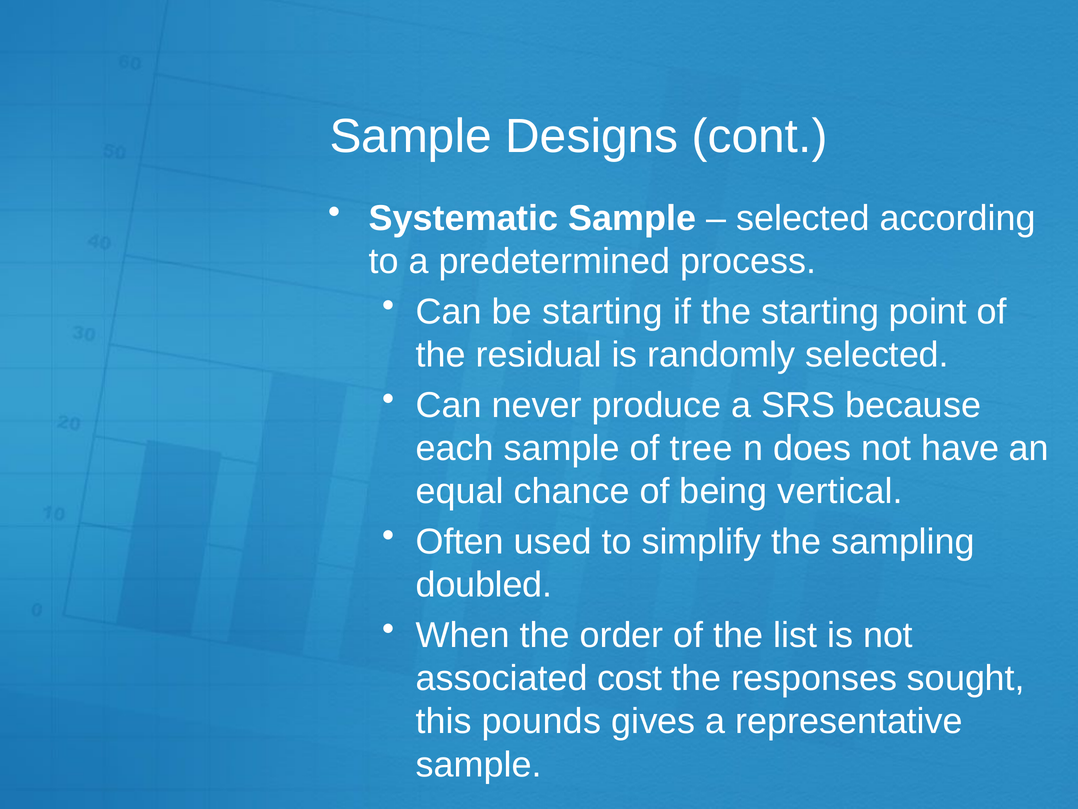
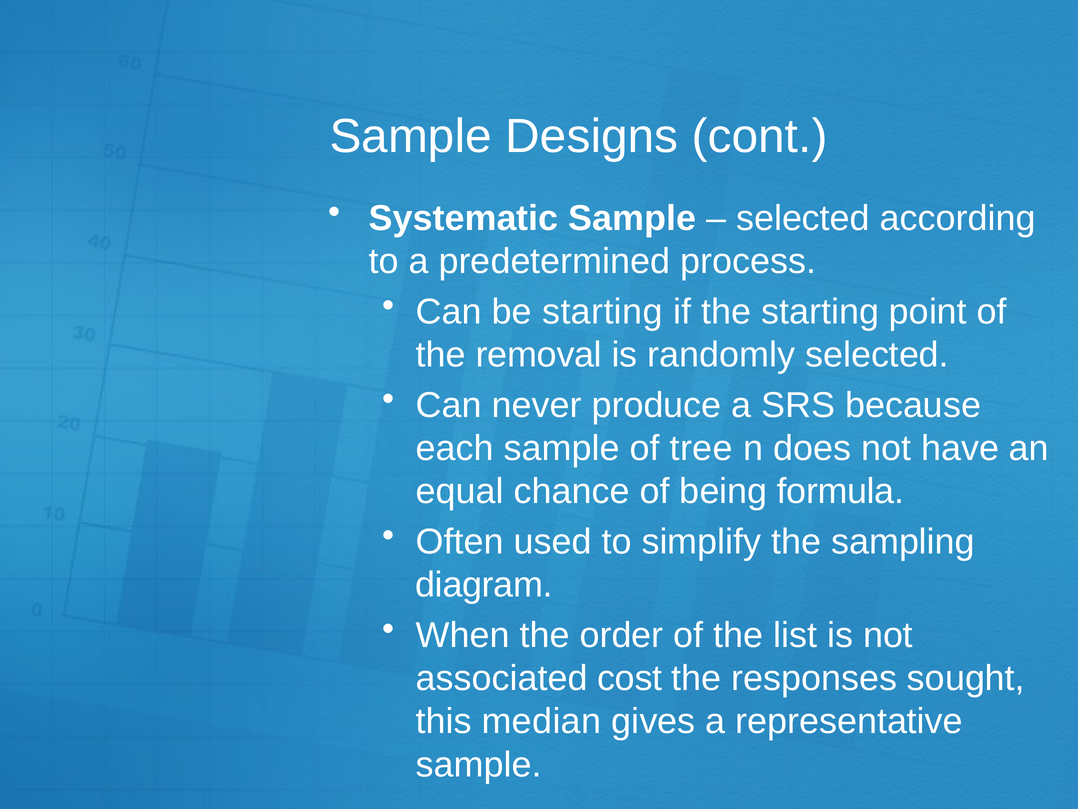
residual: residual -> removal
vertical: vertical -> formula
doubled: doubled -> diagram
pounds: pounds -> median
